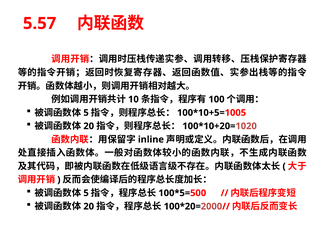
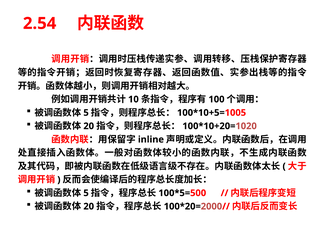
5.57: 5.57 -> 2.54
